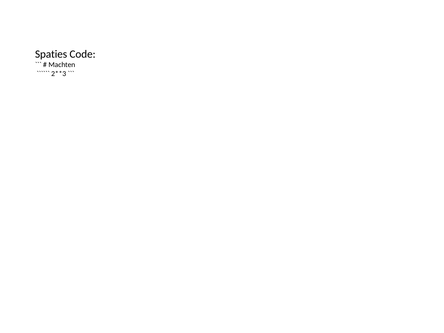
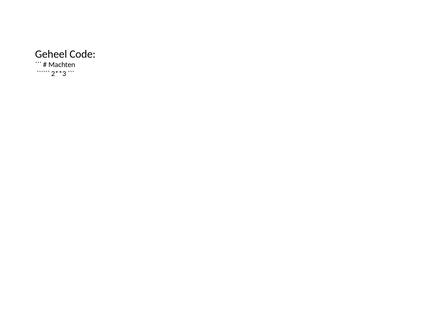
Spaties: Spaties -> Geheel
